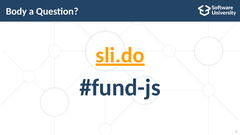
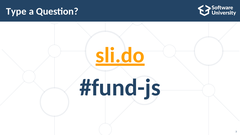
Body: Body -> Type
